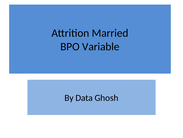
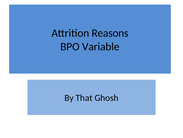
Married: Married -> Reasons
Data: Data -> That
